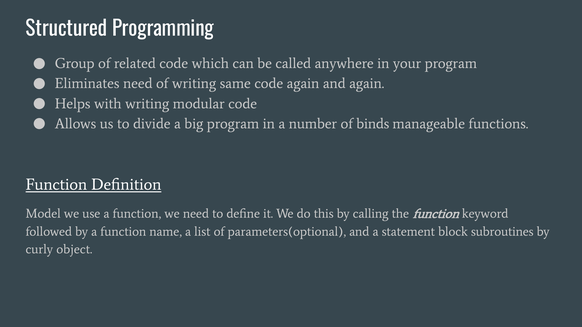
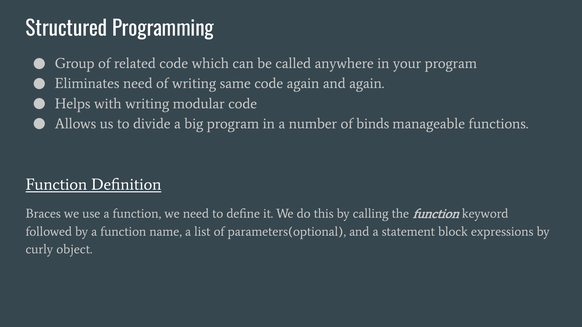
Model: Model -> Braces
subroutines: subroutines -> expressions
